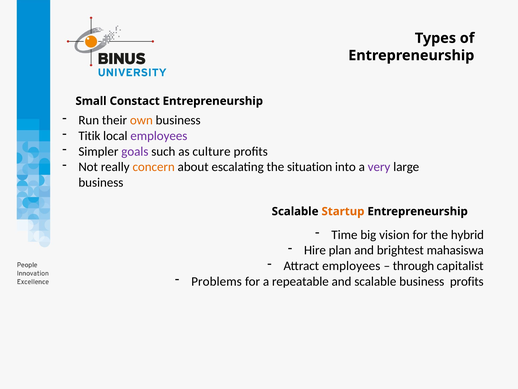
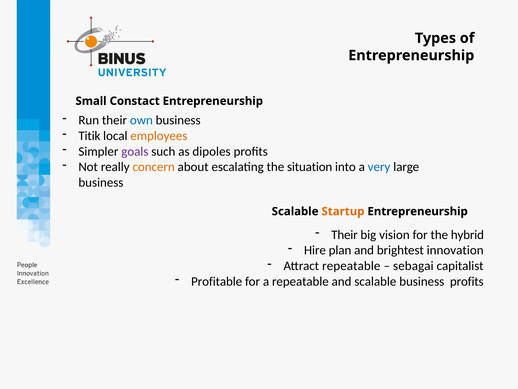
own colour: orange -> blue
employees at (159, 136) colour: purple -> orange
culture: culture -> dipoles
very colour: purple -> blue
Time at (344, 235): Time -> Their
mahasiswa: mahasiswa -> innovation
Attract employees: employees -> repeatable
through: through -> sebagai
Problems: Problems -> Profitable
